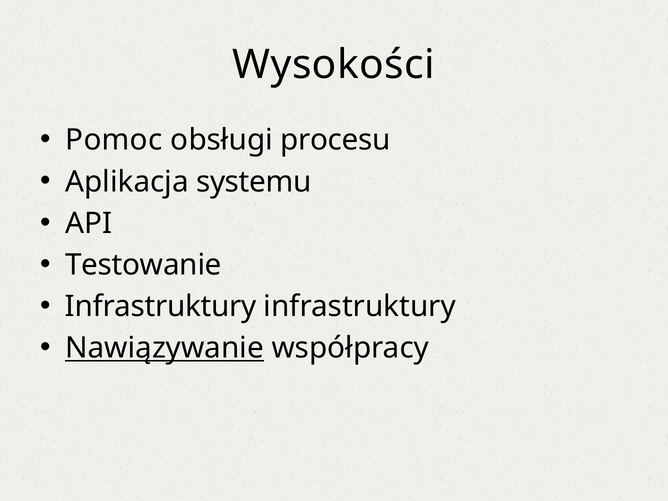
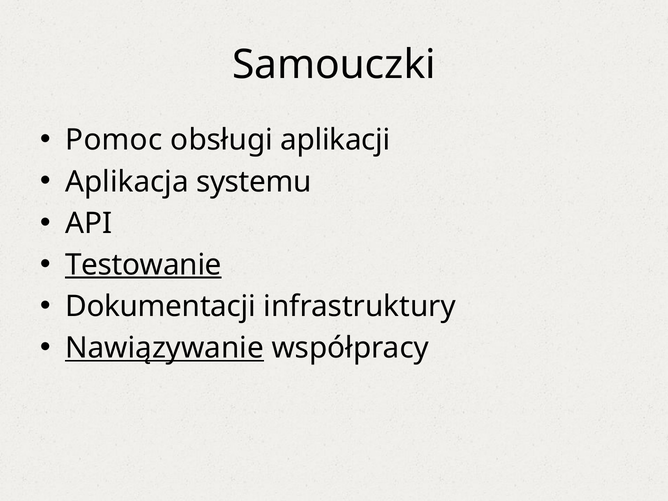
Wysokości: Wysokości -> Samouczki
procesu: procesu -> aplikacji
Testowanie underline: none -> present
Infrastruktury at (161, 306): Infrastruktury -> Dokumentacji
